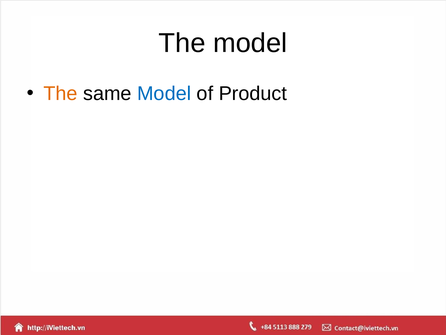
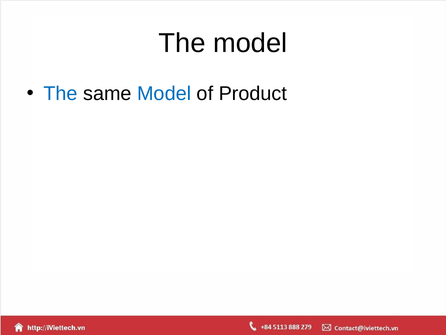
The at (61, 94) colour: orange -> blue
